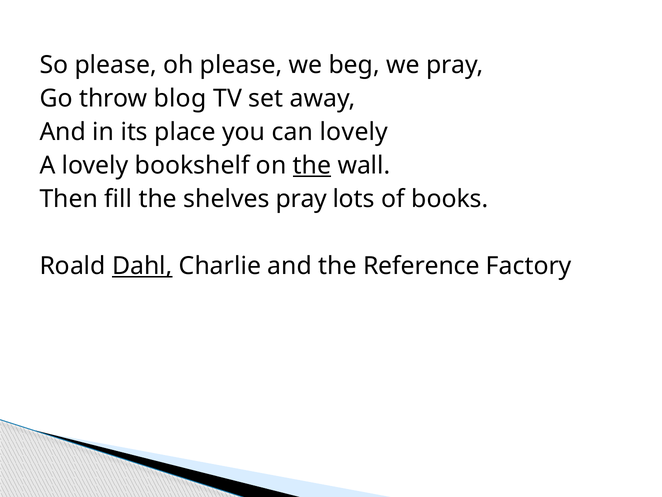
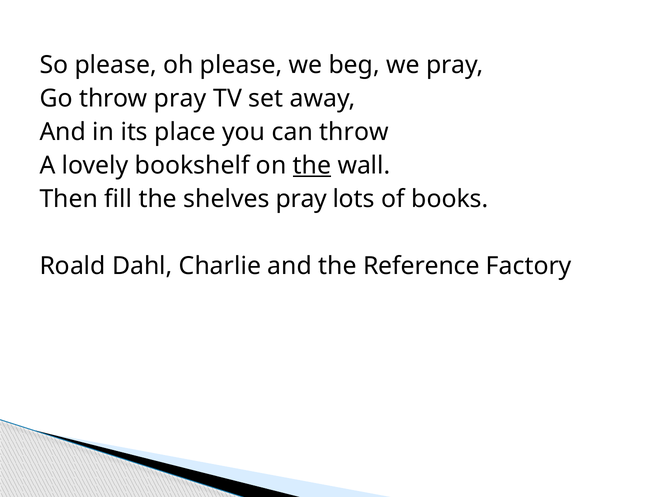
throw blog: blog -> pray
can lovely: lovely -> throw
Dahl underline: present -> none
